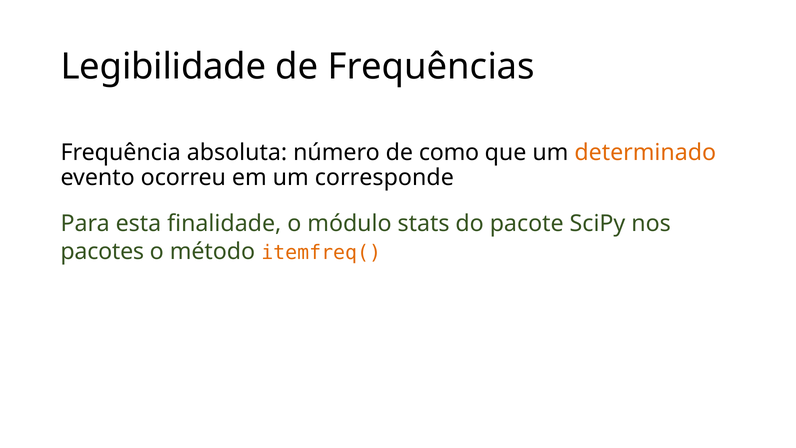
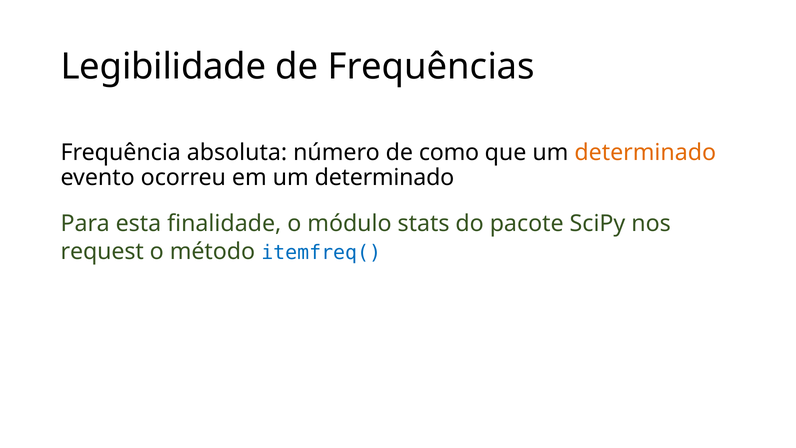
em um corresponde: corresponde -> determinado
pacotes: pacotes -> request
itemfreq( colour: orange -> blue
